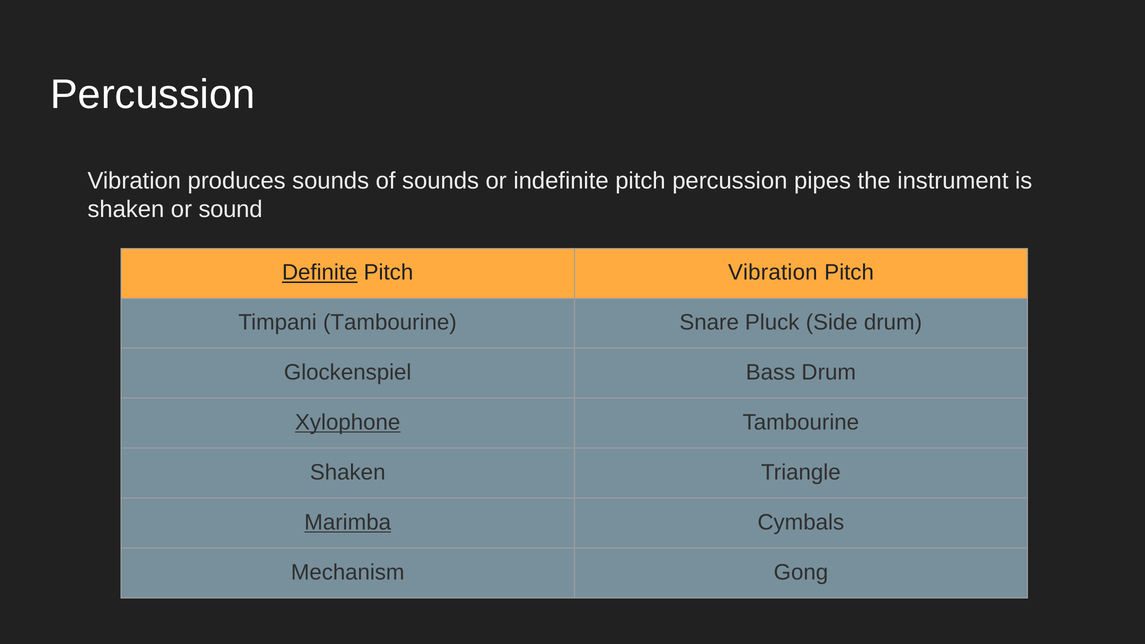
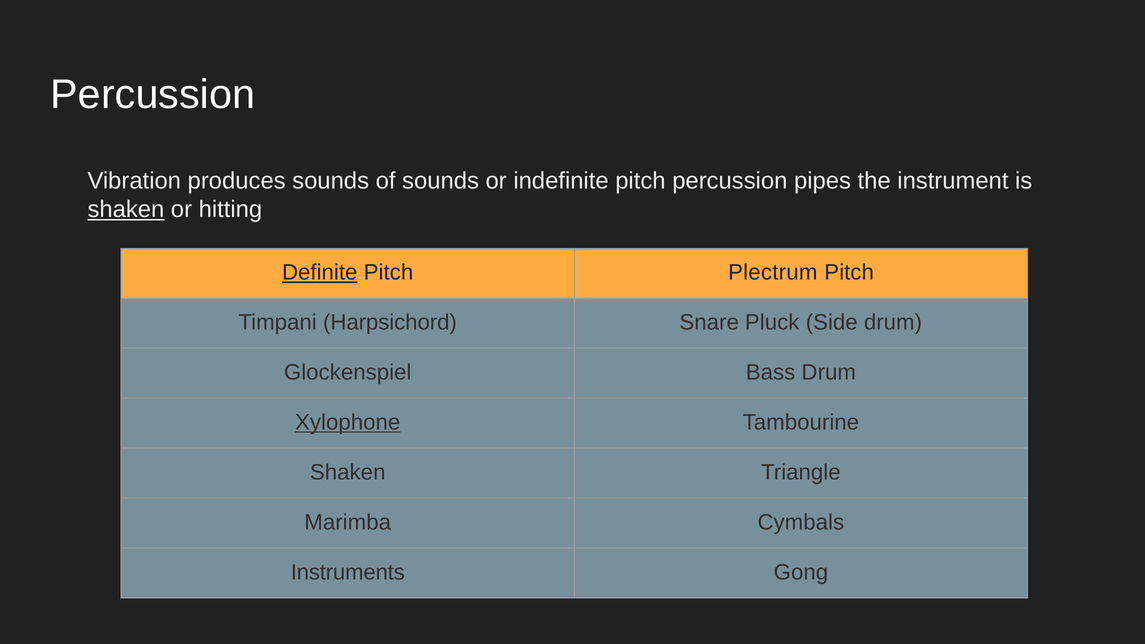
shaken at (126, 209) underline: none -> present
sound: sound -> hitting
Pitch Vibration: Vibration -> Plectrum
Timpani Tambourine: Tambourine -> Harpsichord
Marimba underline: present -> none
Mechanism: Mechanism -> Instruments
